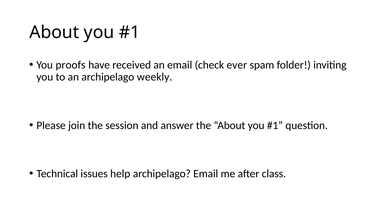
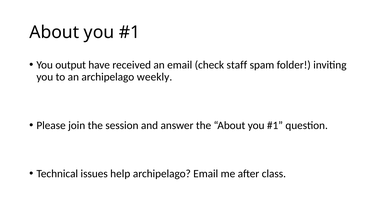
proofs: proofs -> output
ever: ever -> staff
